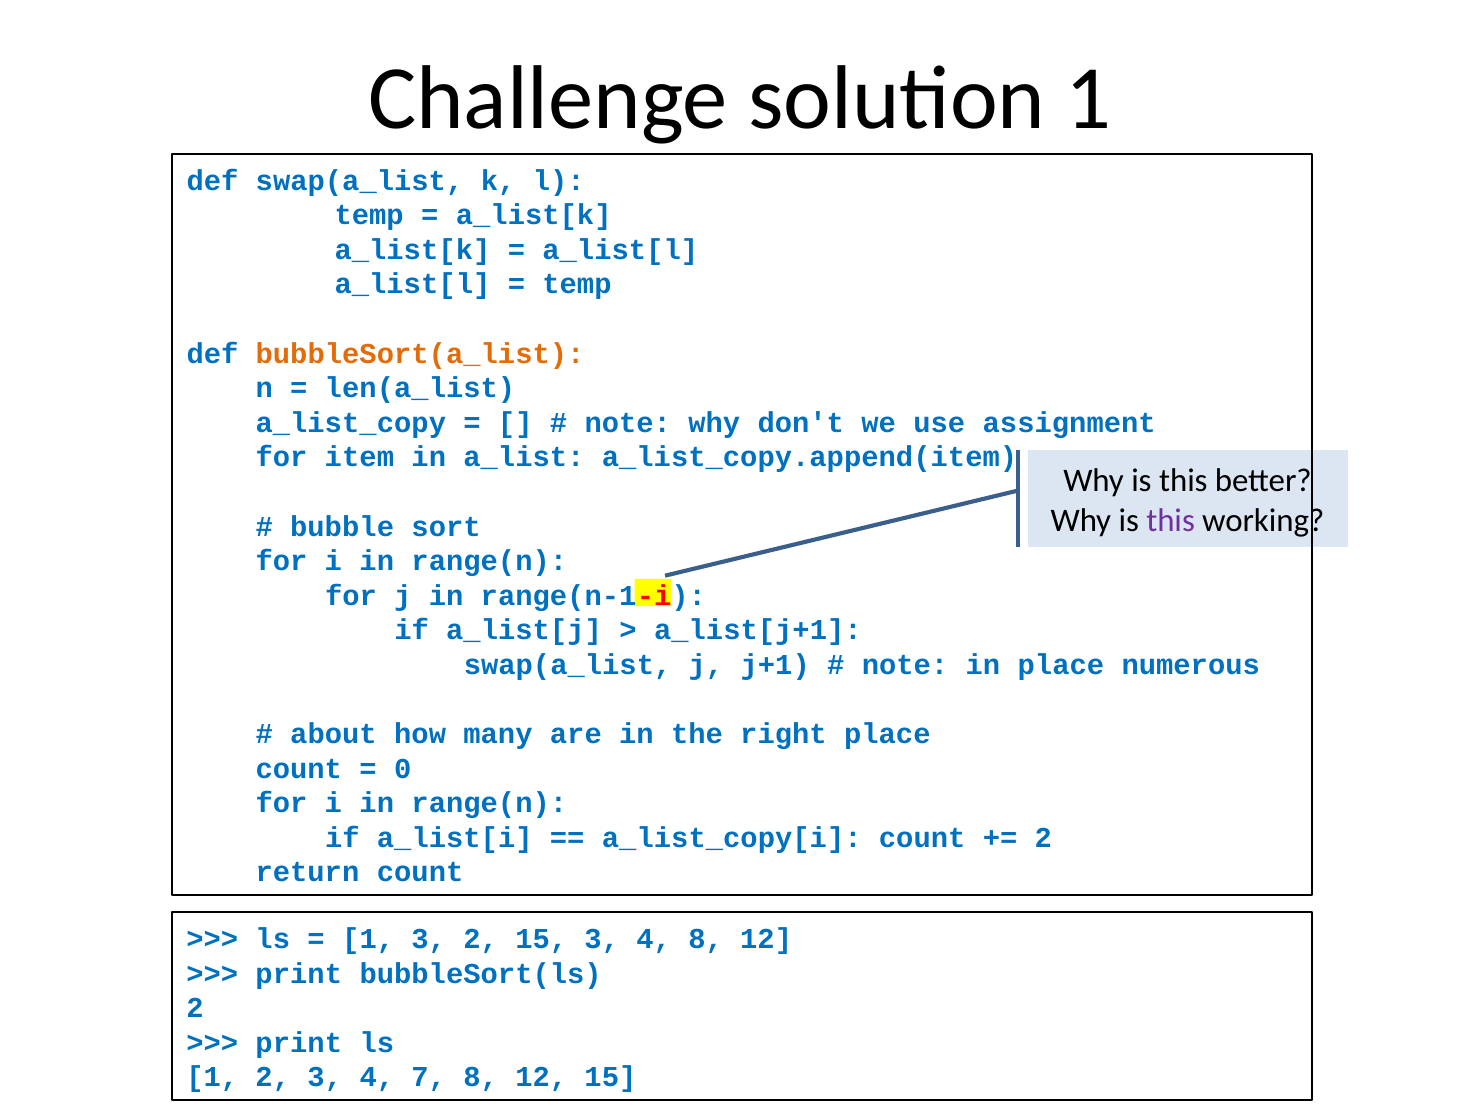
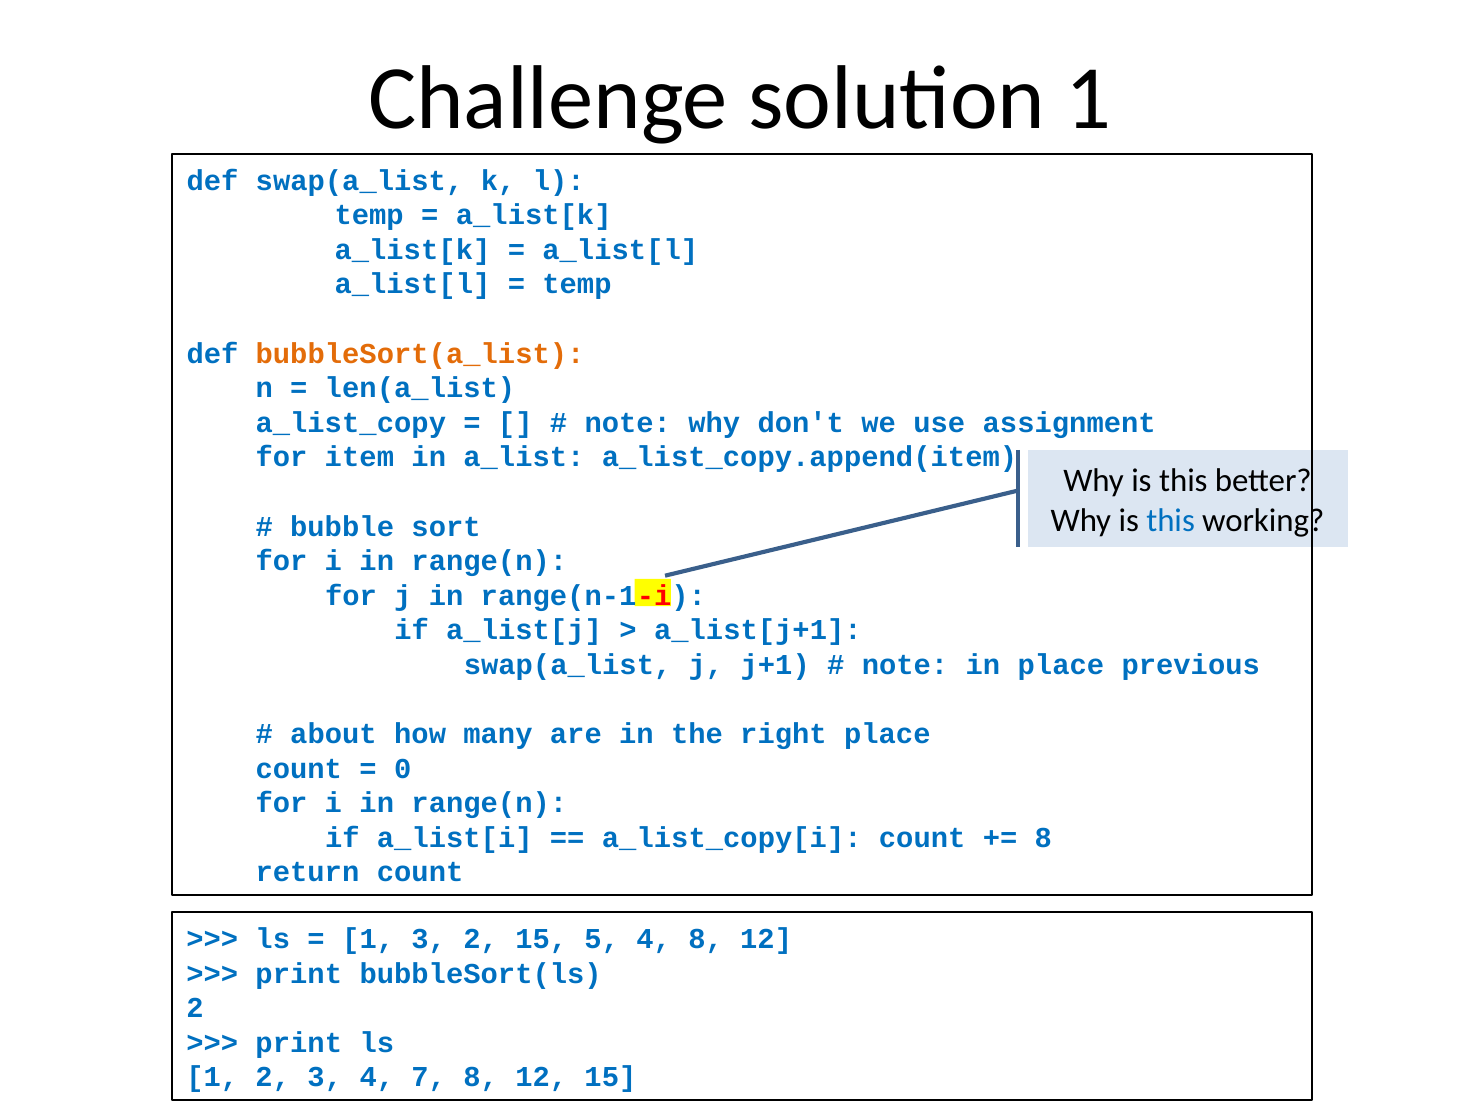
this at (1171, 521) colour: purple -> blue
numerous: numerous -> previous
2 at (1043, 838): 2 -> 8
15 3: 3 -> 5
